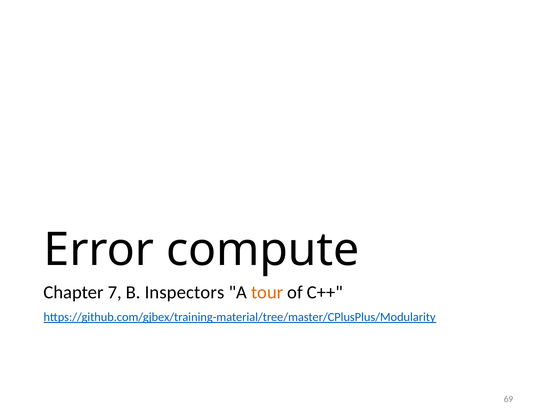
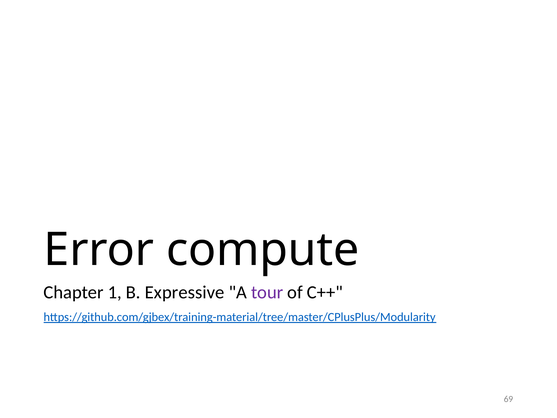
7: 7 -> 1
Inspectors: Inspectors -> Expressive
tour colour: orange -> purple
